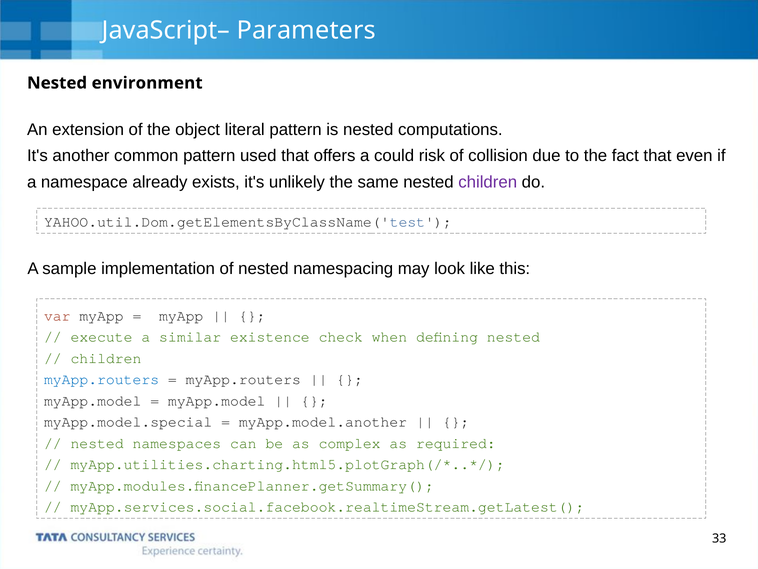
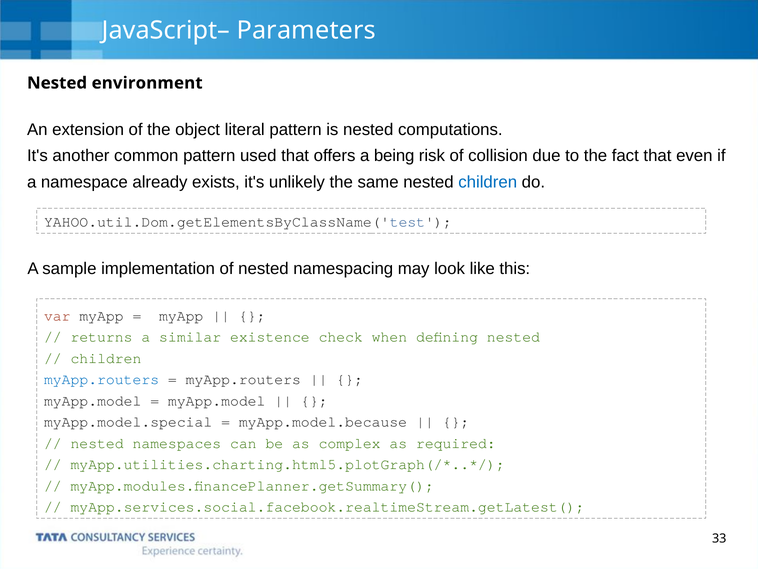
could: could -> being
children at (488, 182) colour: purple -> blue
execute: execute -> returns
myApp.model.another: myApp.model.another -> myApp.model.because
